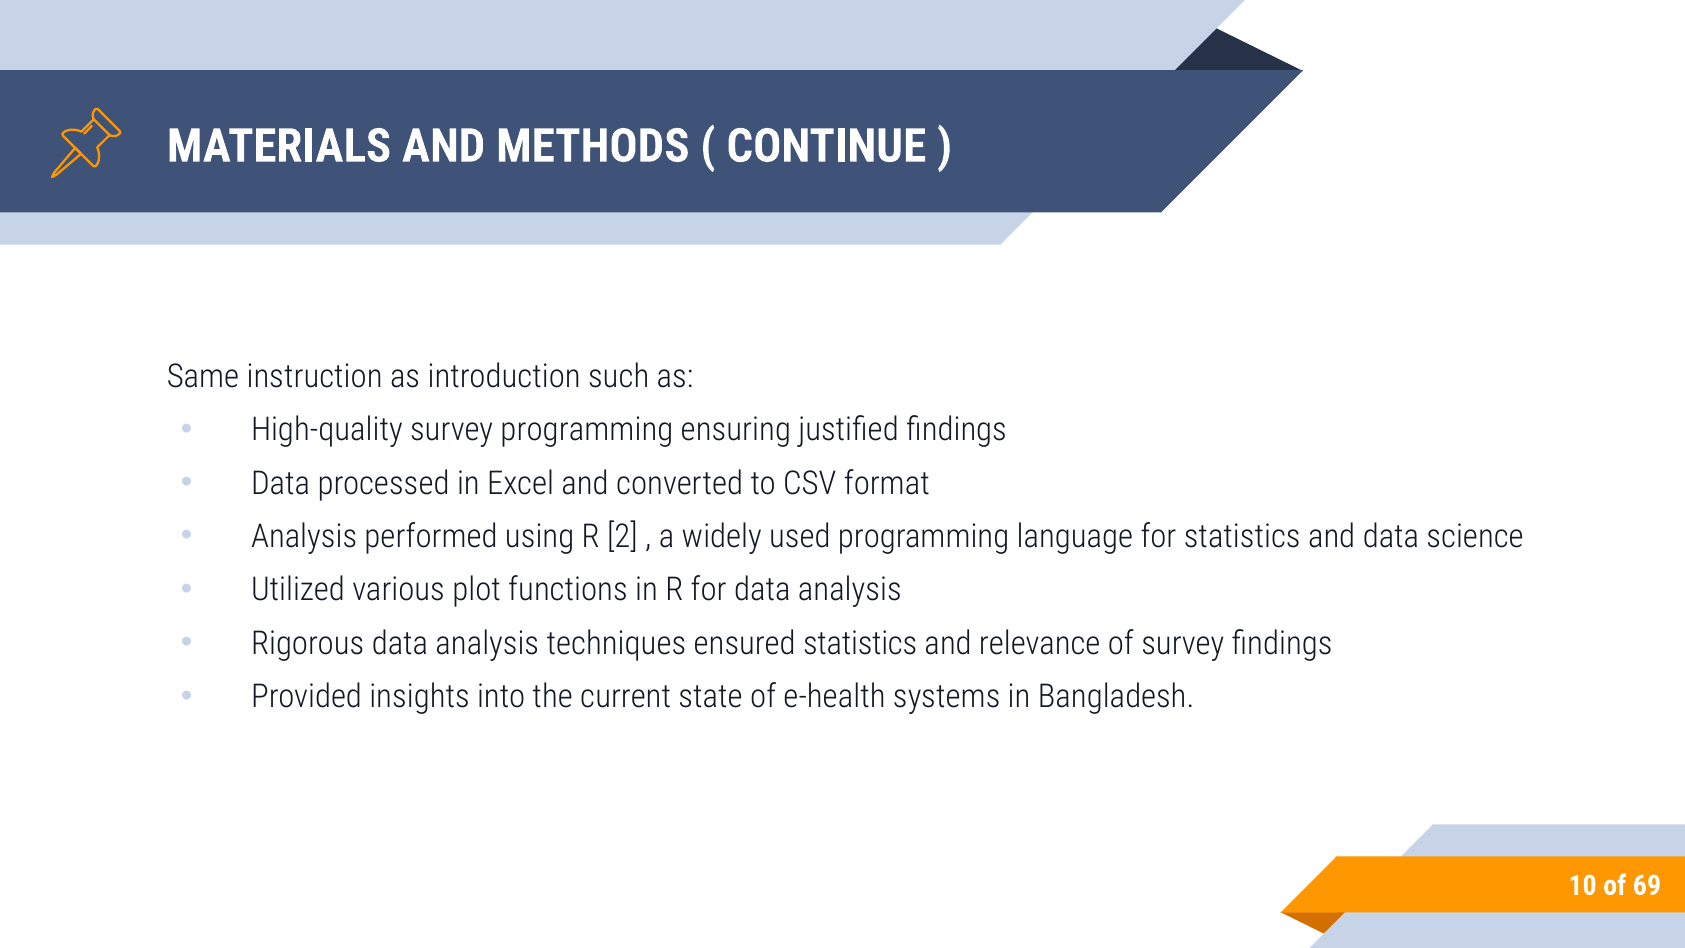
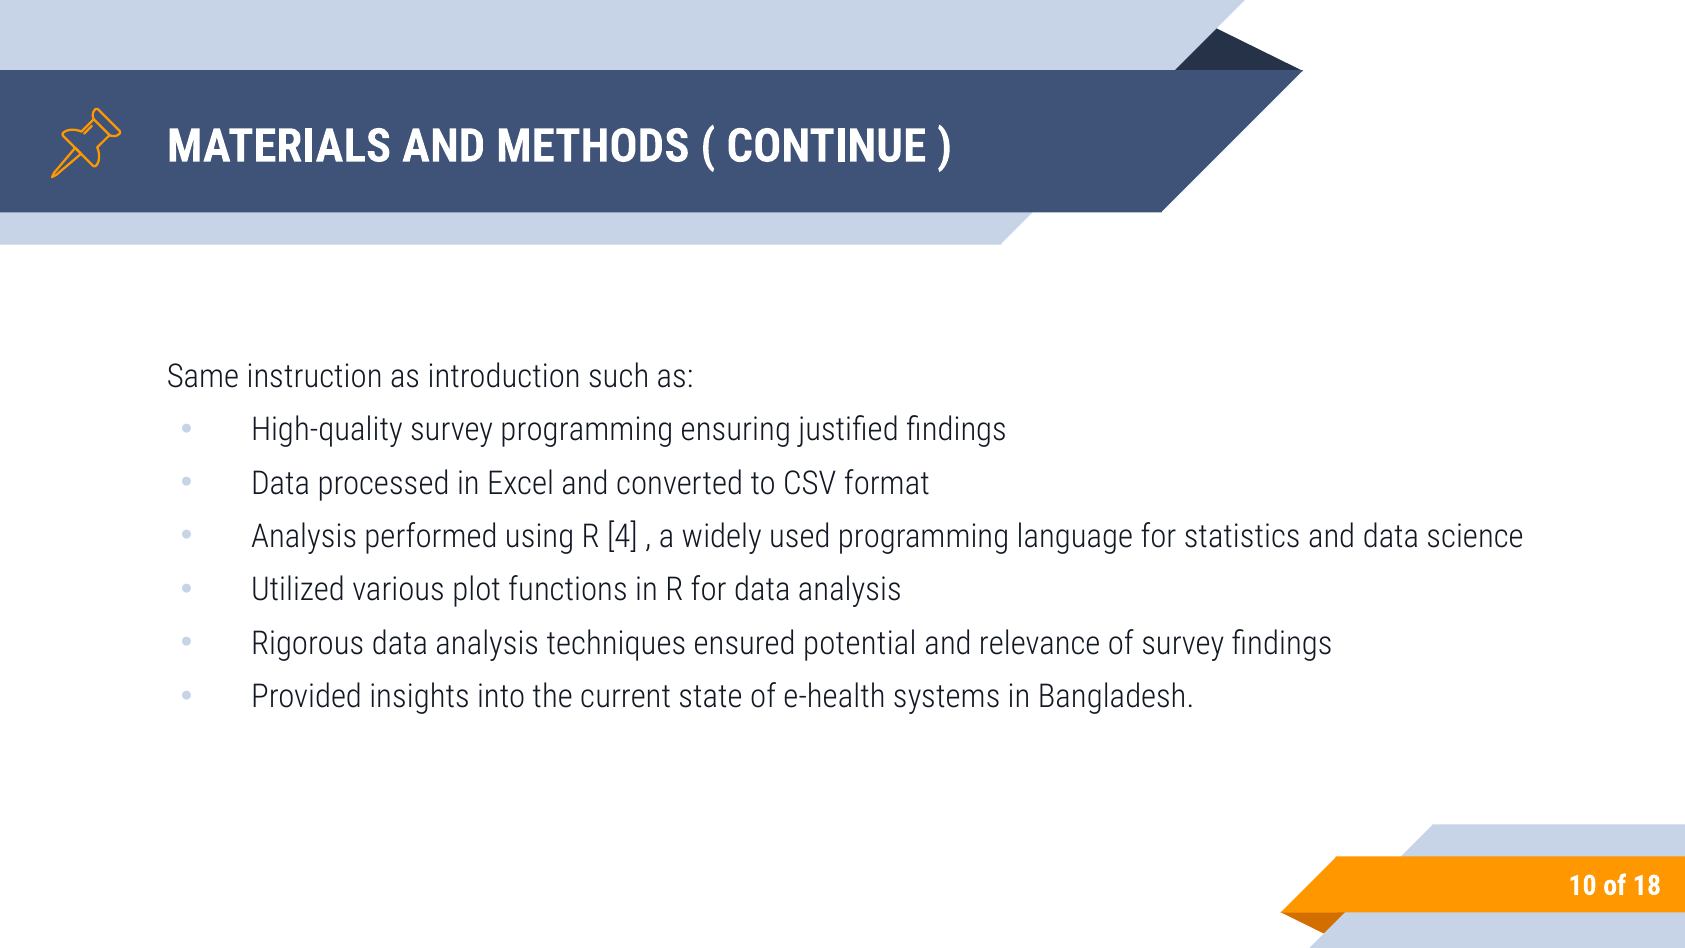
2: 2 -> 4
ensured statistics: statistics -> potential
69: 69 -> 18
